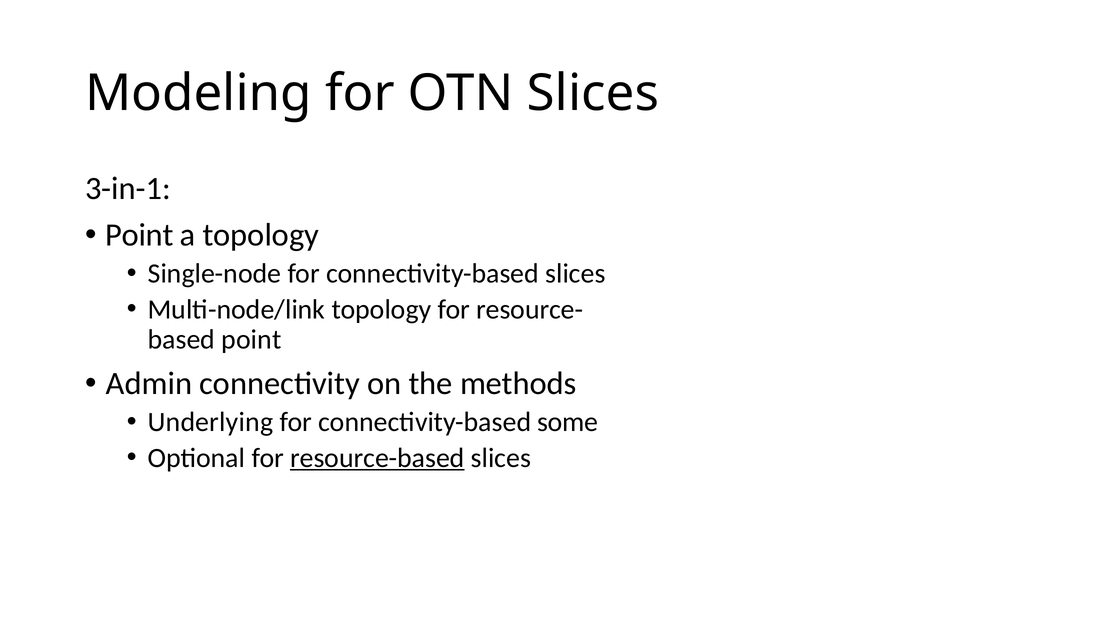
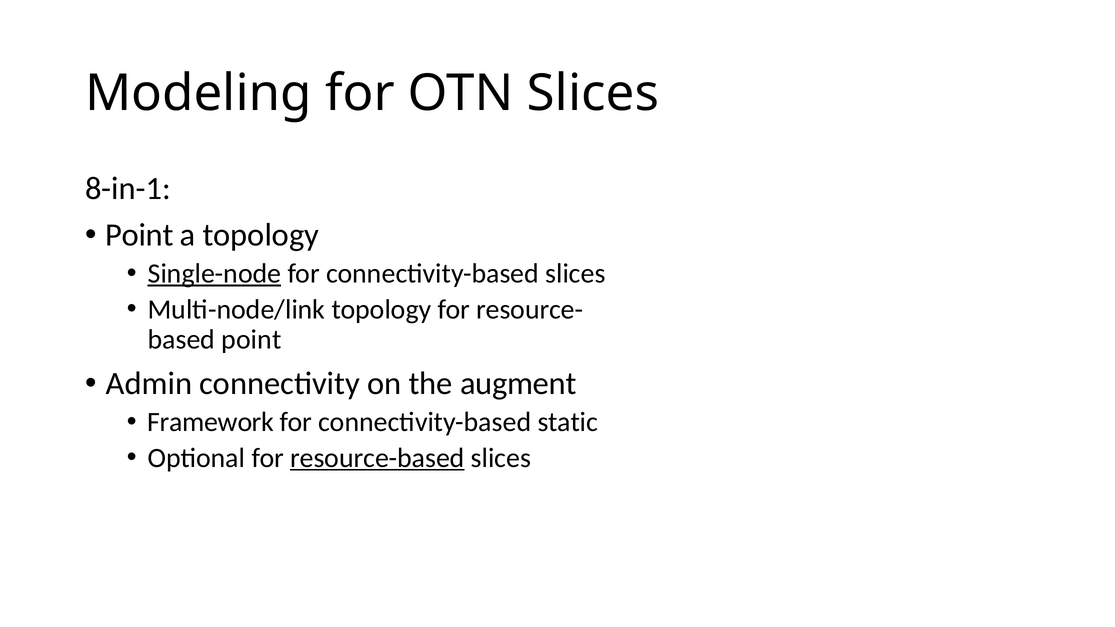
3-in-1: 3-in-1 -> 8-in-1
Single-node underline: none -> present
methods: methods -> augment
Underlying: Underlying -> Framework
some: some -> static
